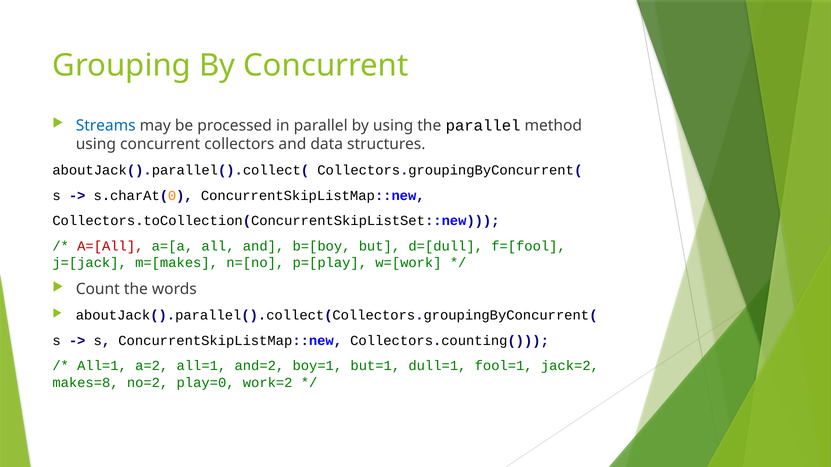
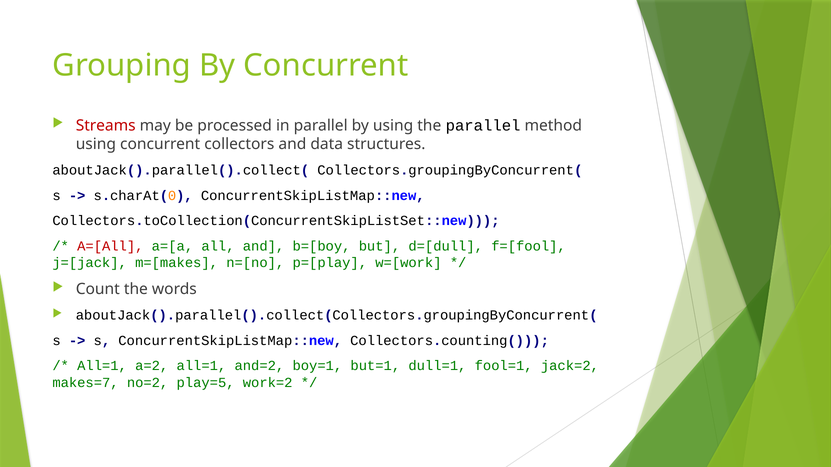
Streams colour: blue -> red
makes=8: makes=8 -> makes=7
play=0: play=0 -> play=5
